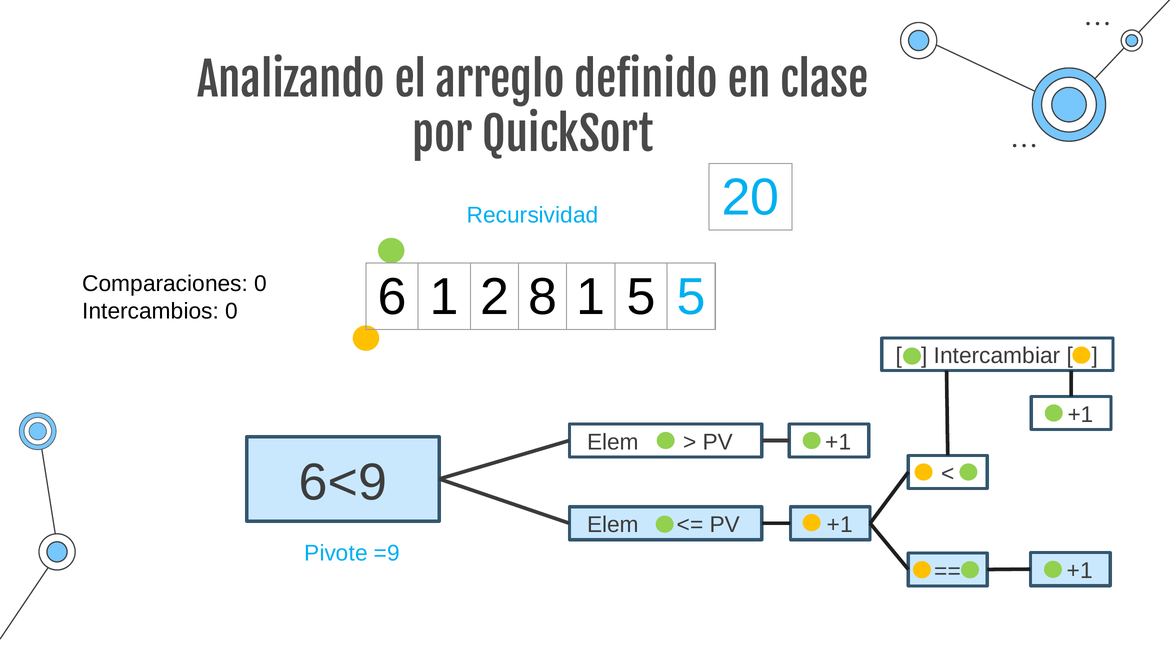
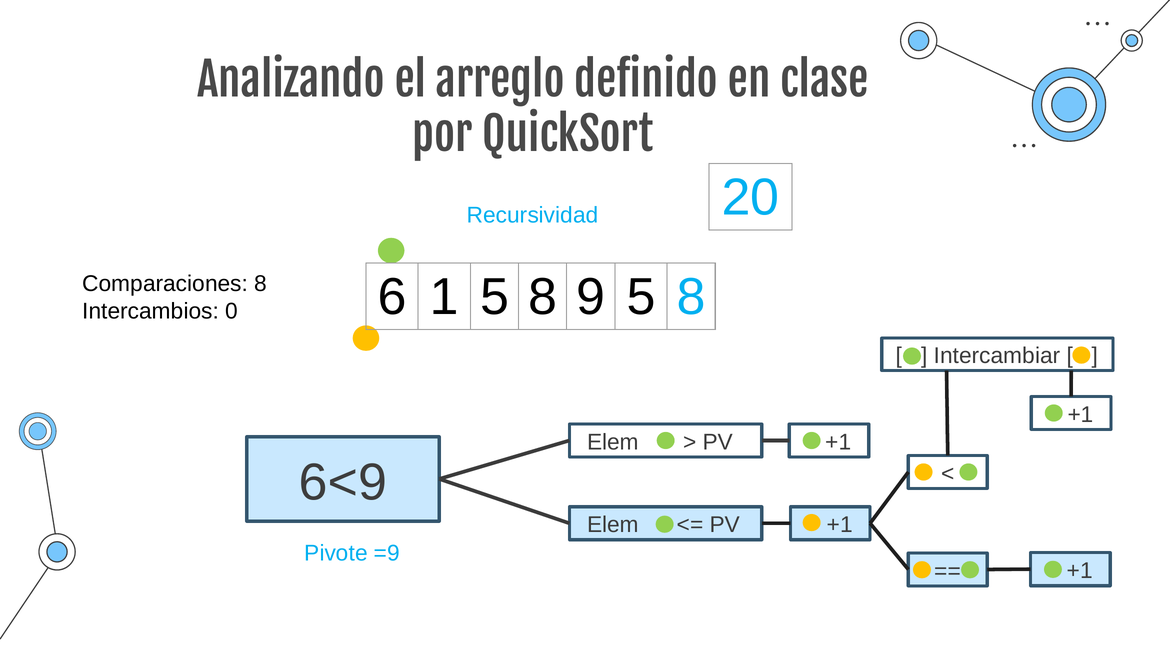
1 2: 2 -> 5
8 1: 1 -> 9
5 at (691, 297): 5 -> 8
Comparaciones 0: 0 -> 8
